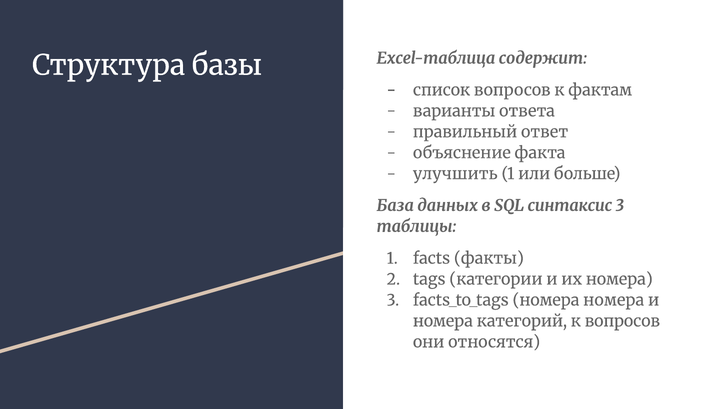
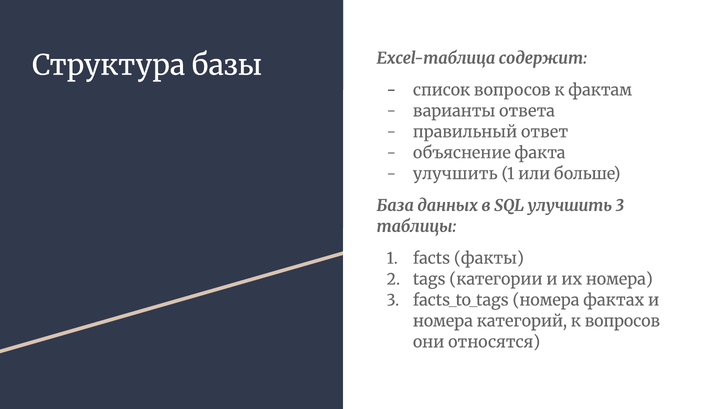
SQL синтаксис: синтаксис -> улучшить
номера номера: номера -> фактах
